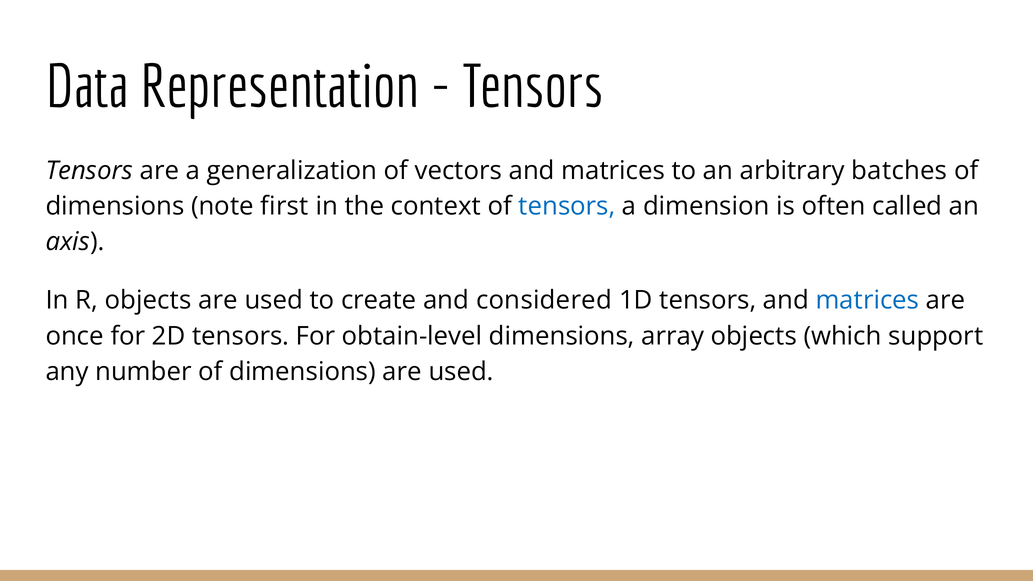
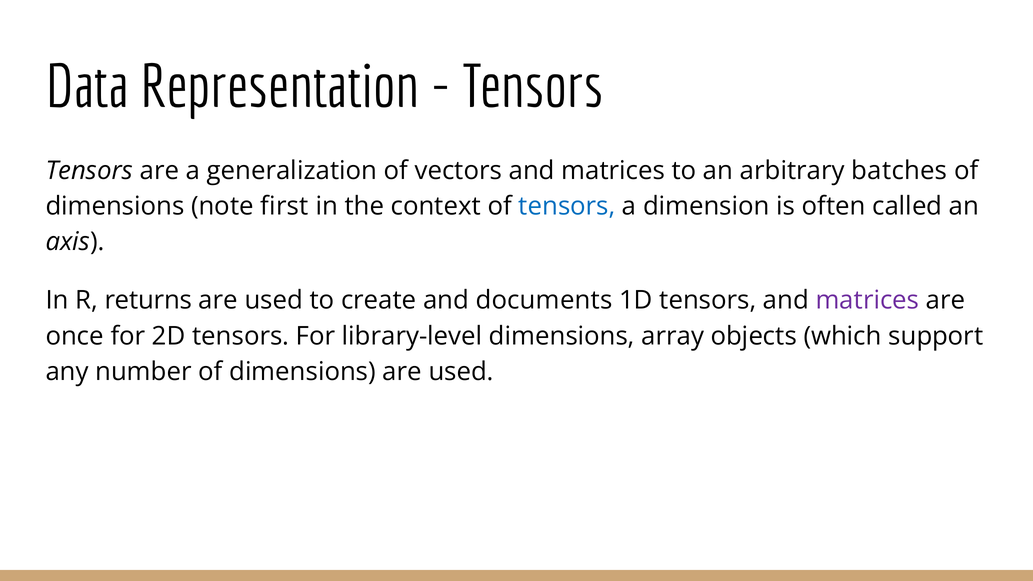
R objects: objects -> returns
considered: considered -> documents
matrices at (867, 300) colour: blue -> purple
obtain-level: obtain-level -> library-level
